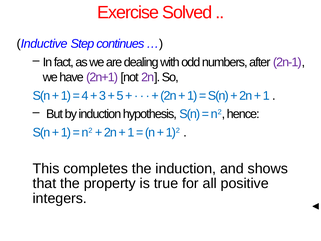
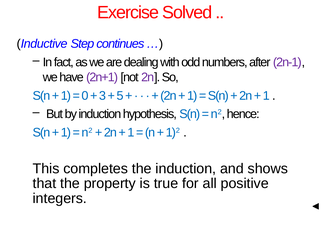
4: 4 -> 0
